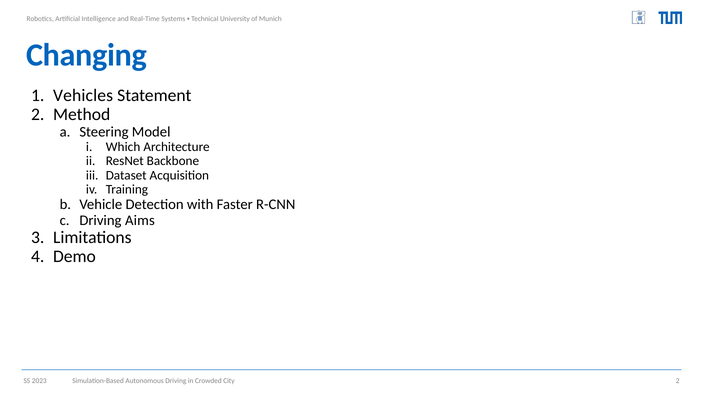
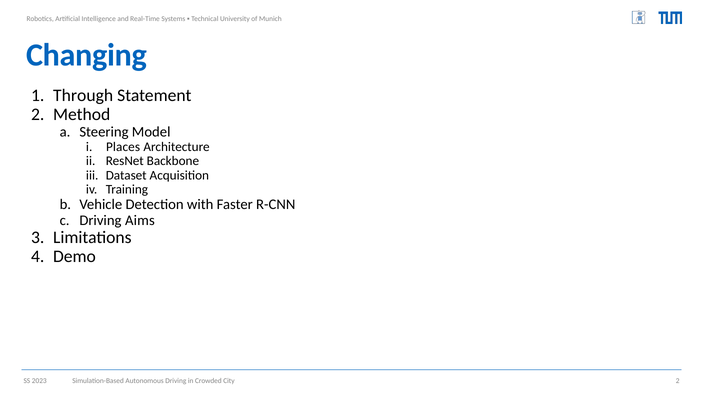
Vehicles: Vehicles -> Through
Which: Which -> Places
